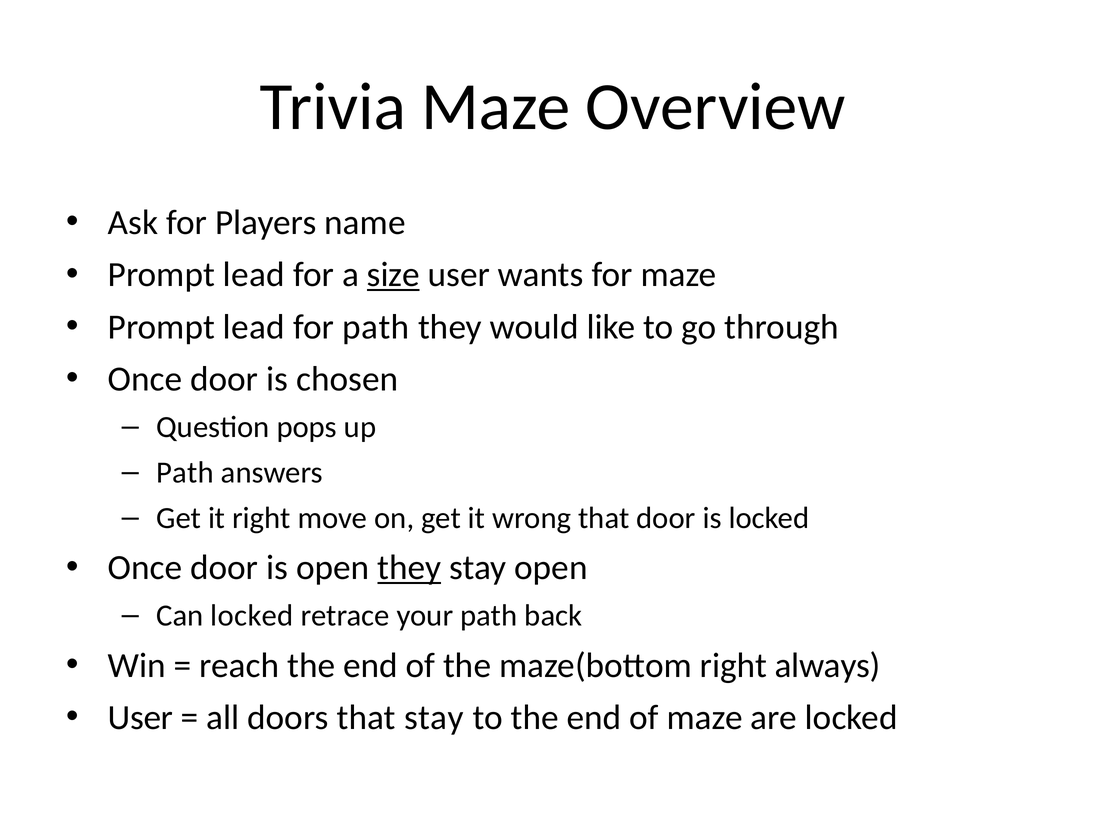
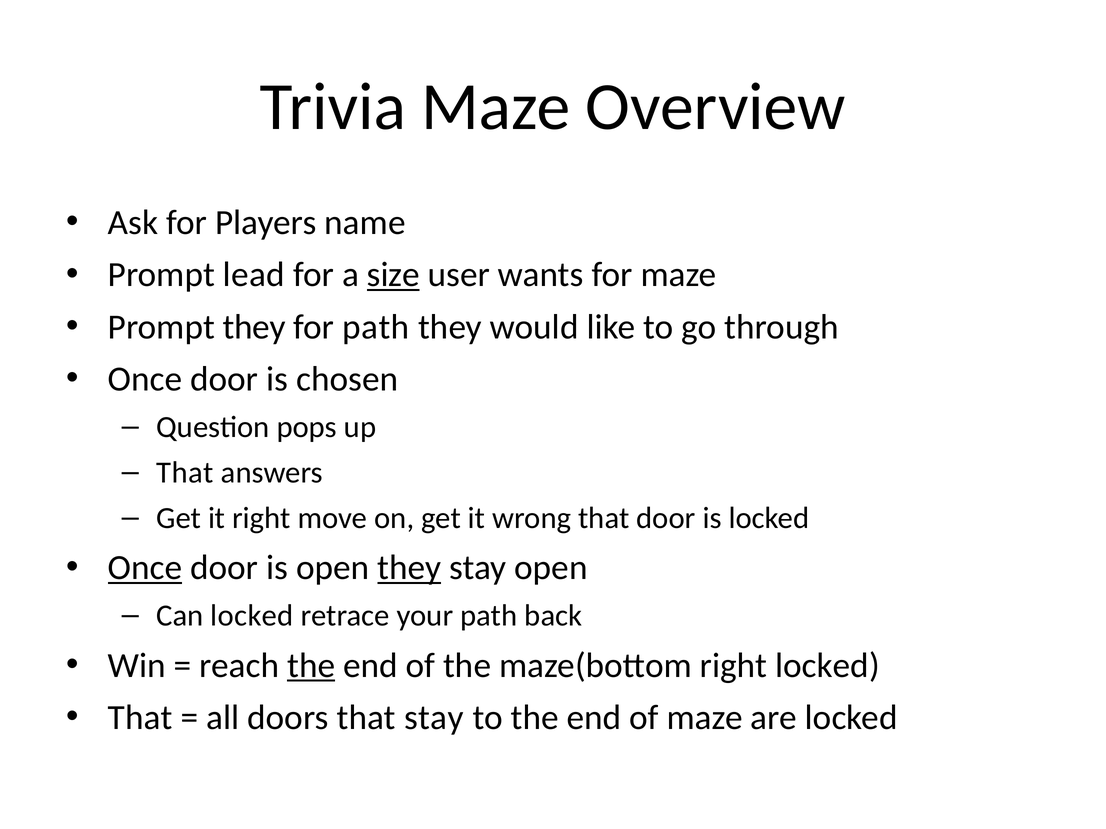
lead at (254, 327): lead -> they
Path at (185, 473): Path -> That
Once at (145, 568) underline: none -> present
the at (311, 666) underline: none -> present
right always: always -> locked
User at (140, 718): User -> That
